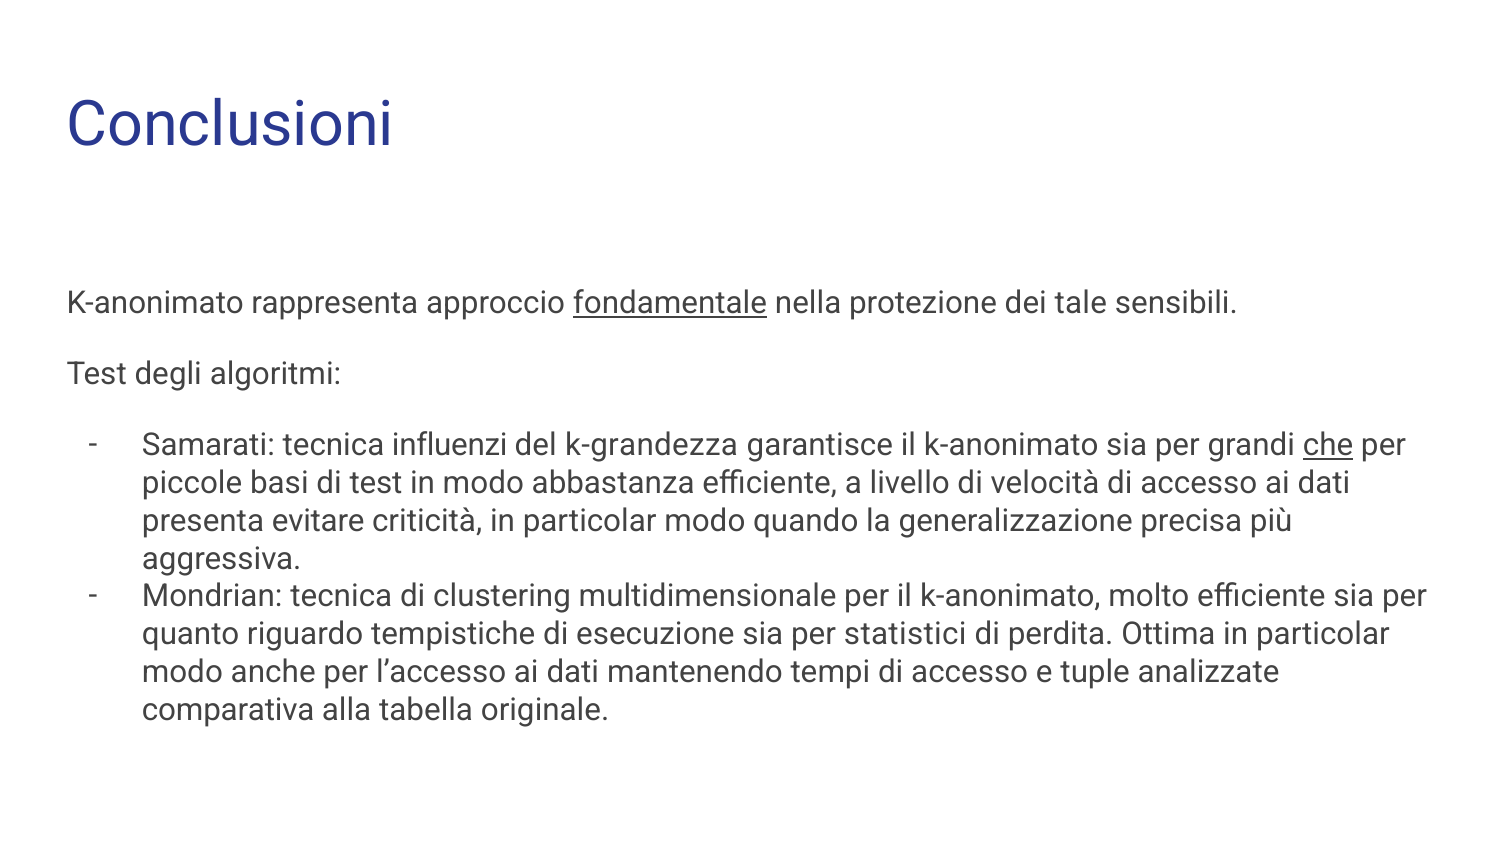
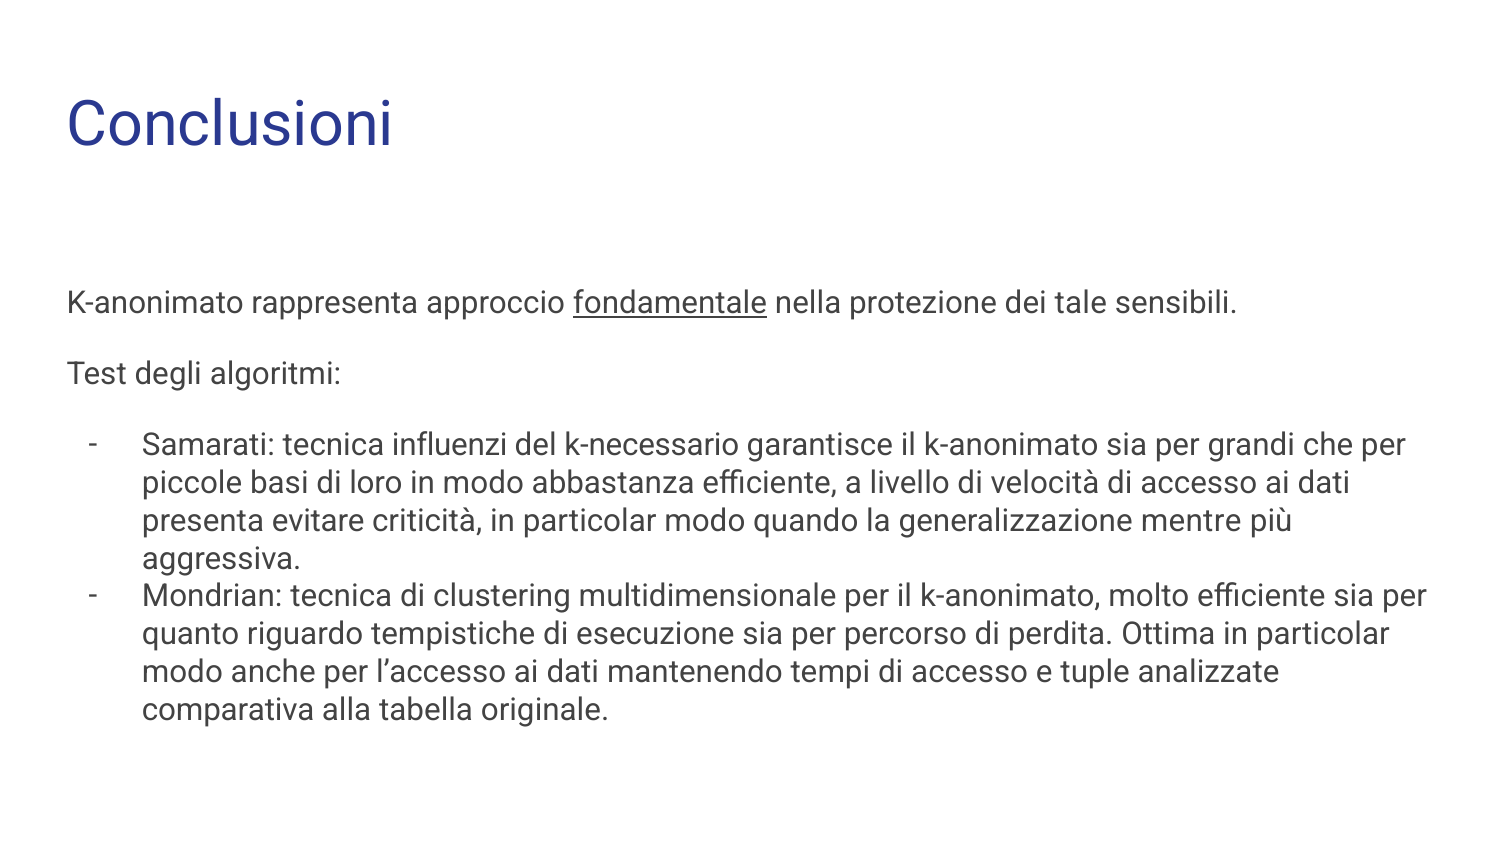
k-grandezza: k-grandezza -> k-necessario
che underline: present -> none
di test: test -> loro
precisa: precisa -> mentre
statistici: statistici -> percorso
